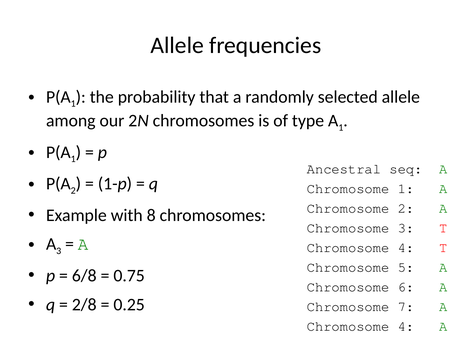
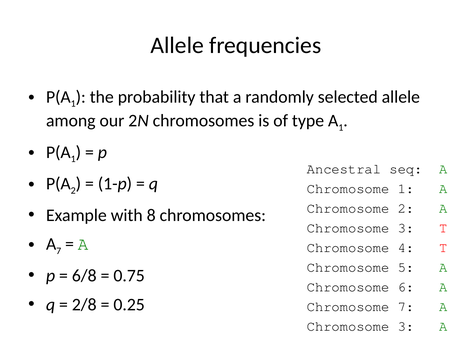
A 3: 3 -> 7
4 at (406, 326): 4 -> 3
